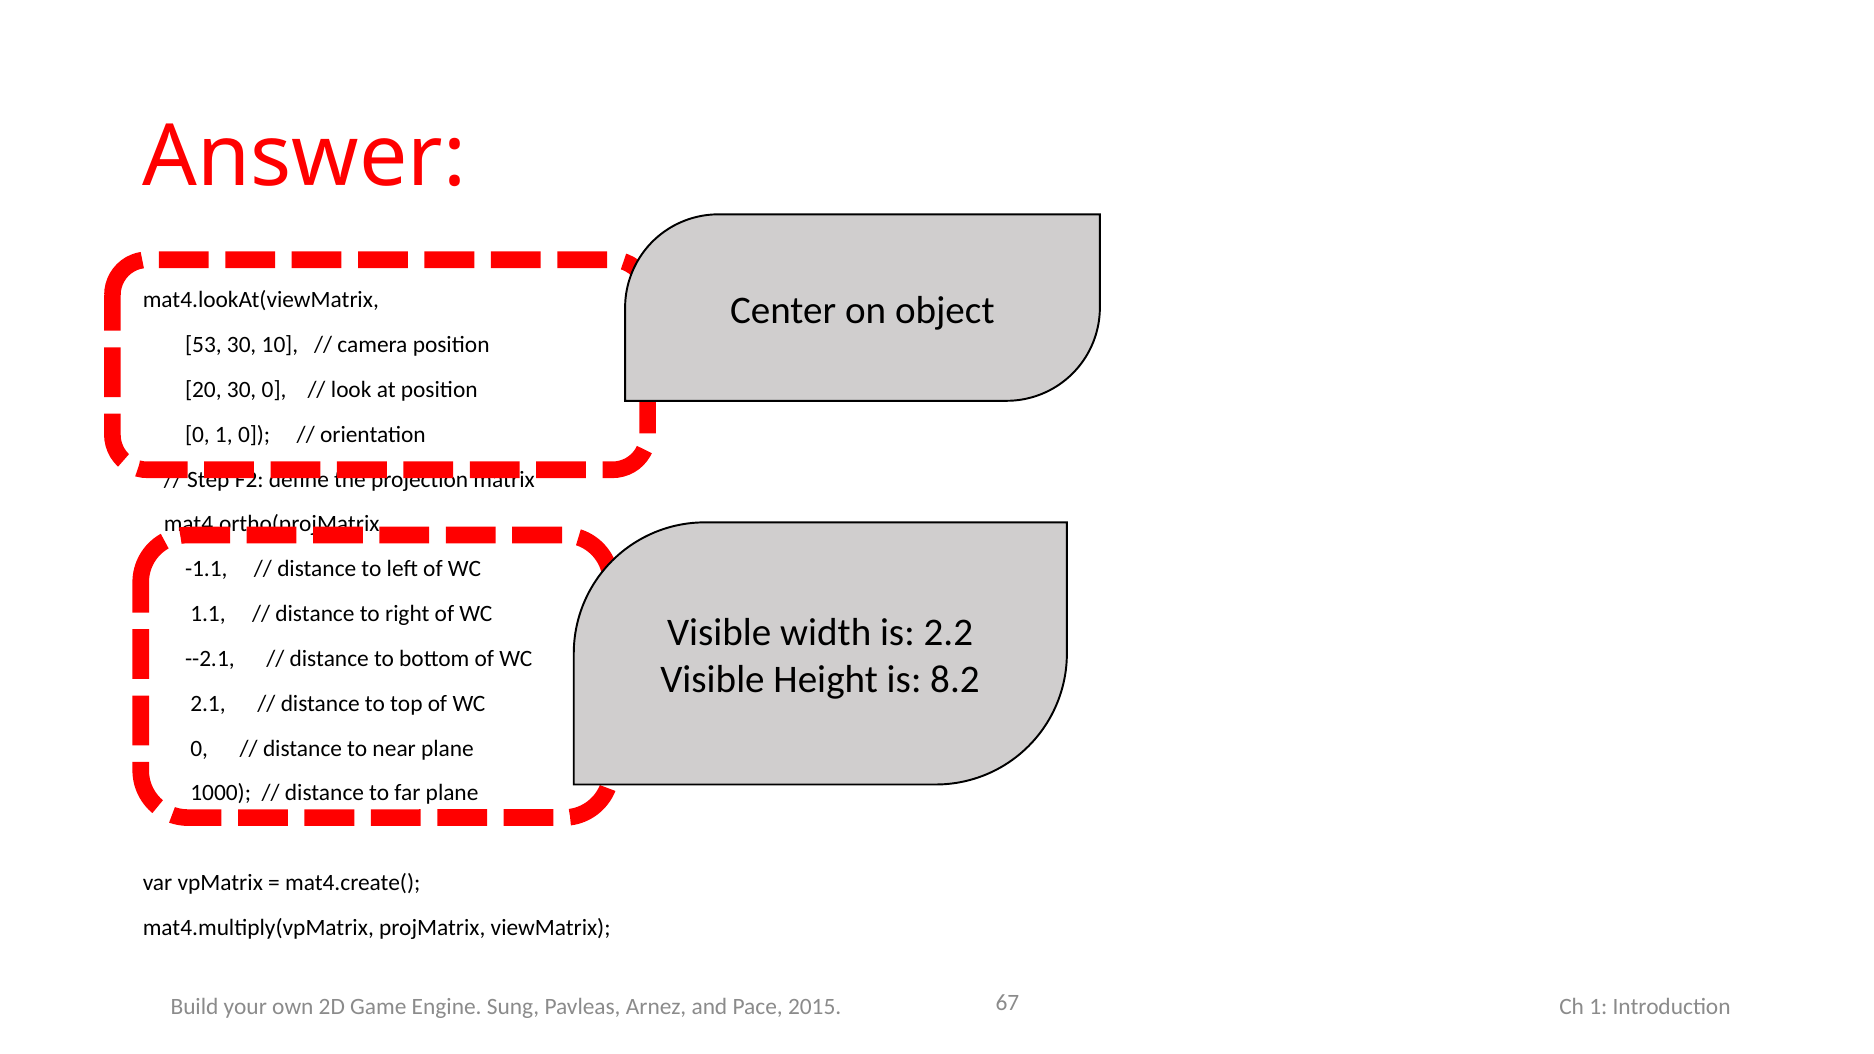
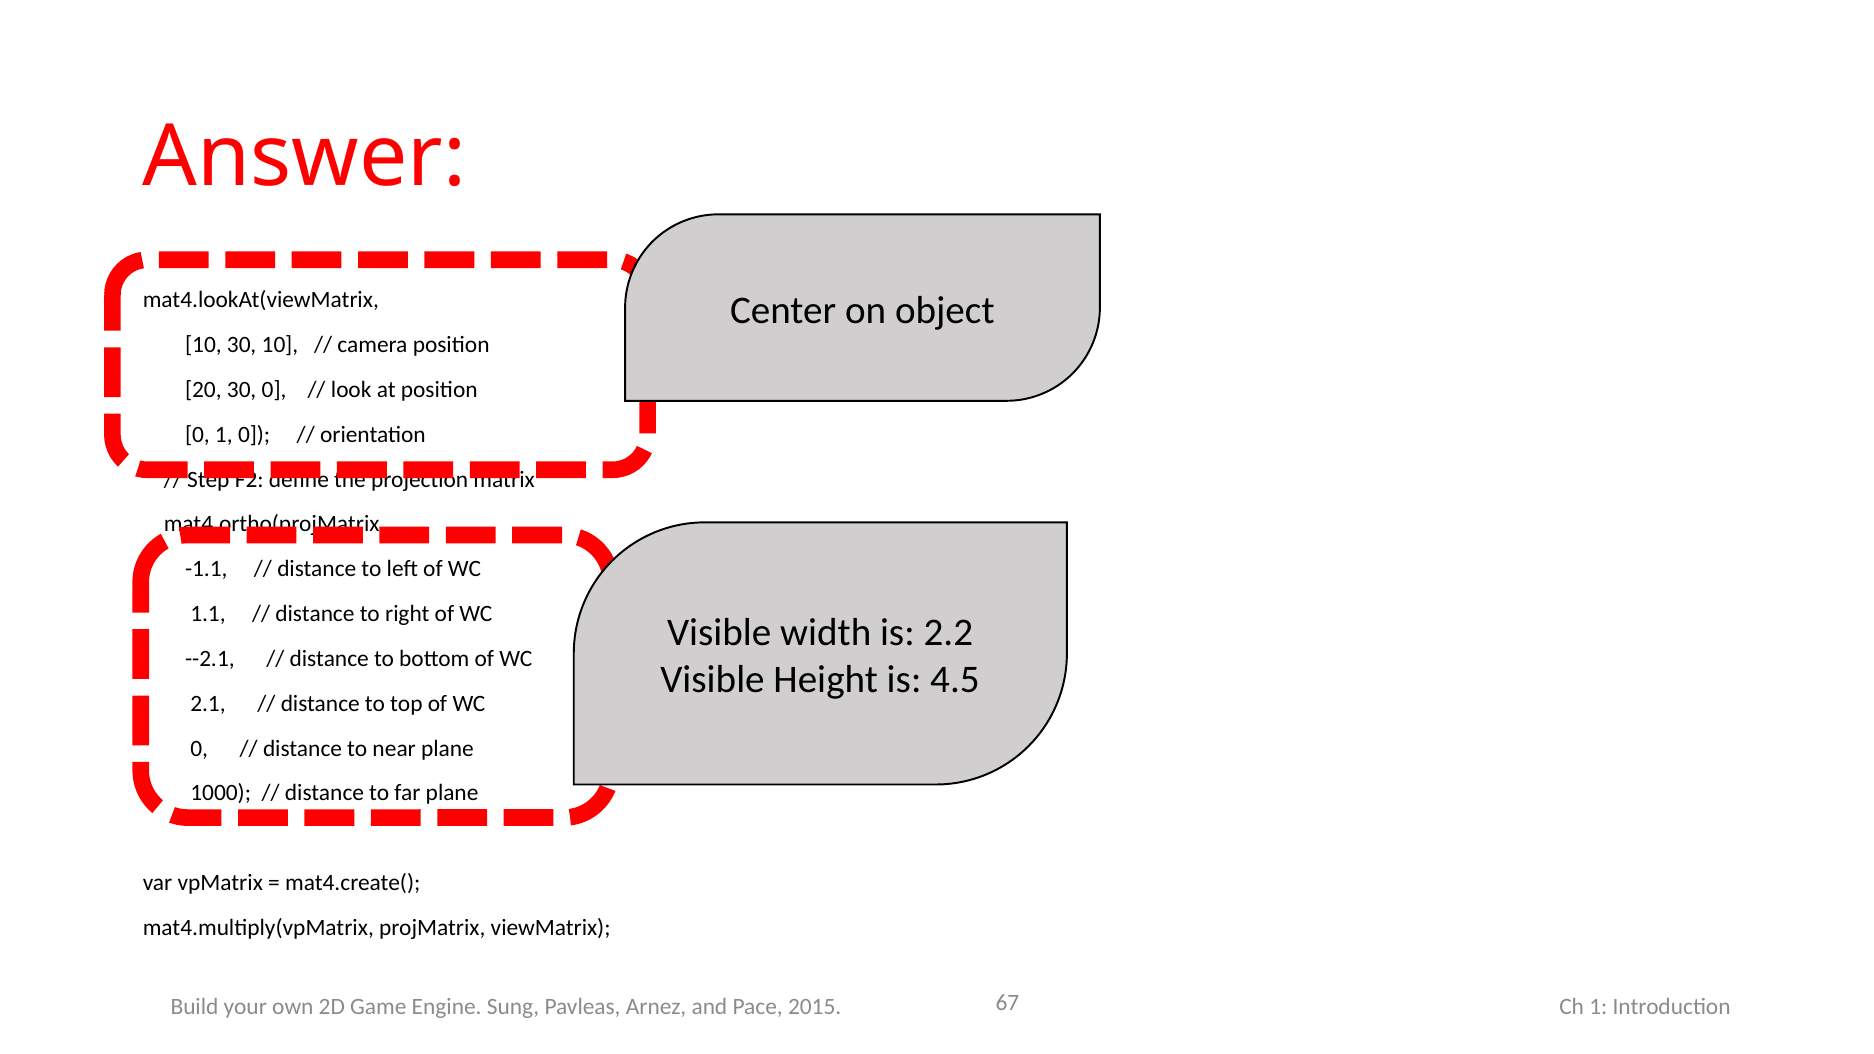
53 at (203, 345): 53 -> 10
8.2: 8.2 -> 4.5
